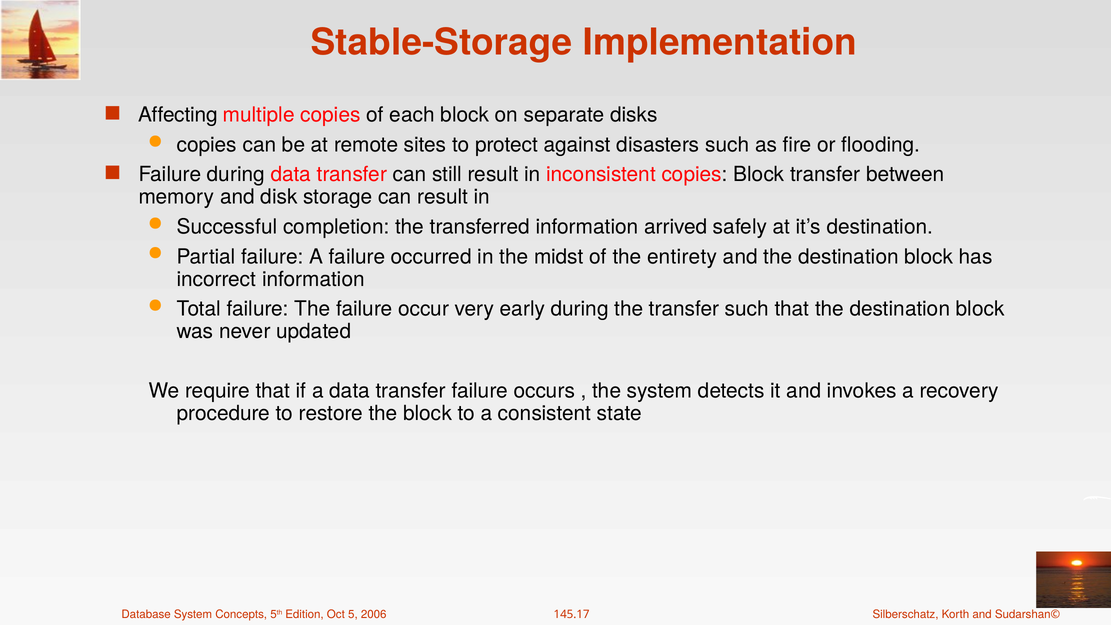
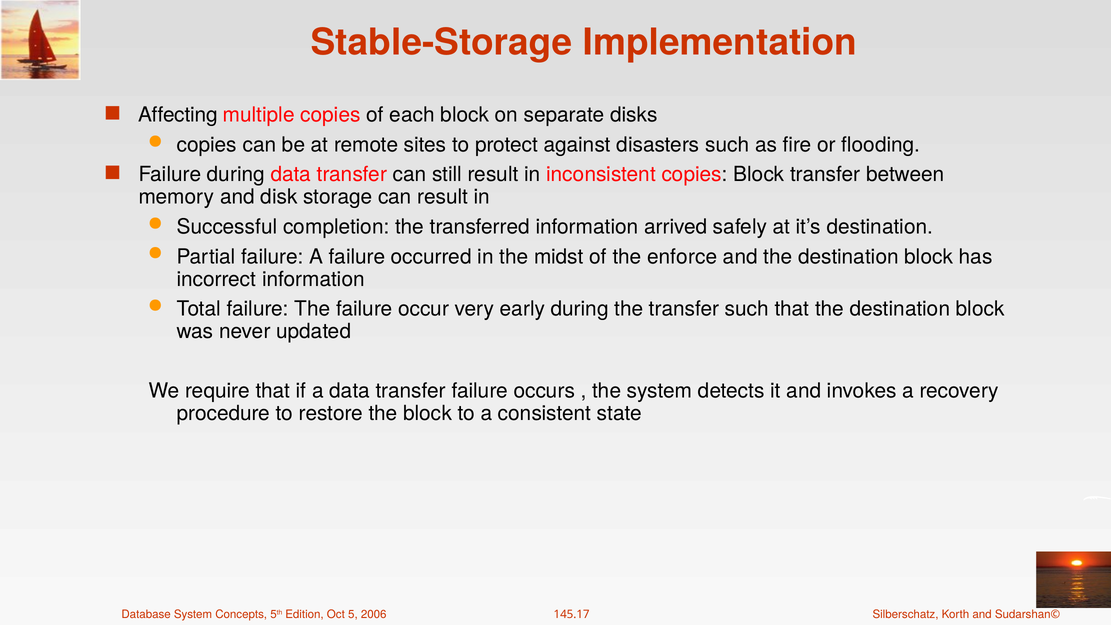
entirety: entirety -> enforce
